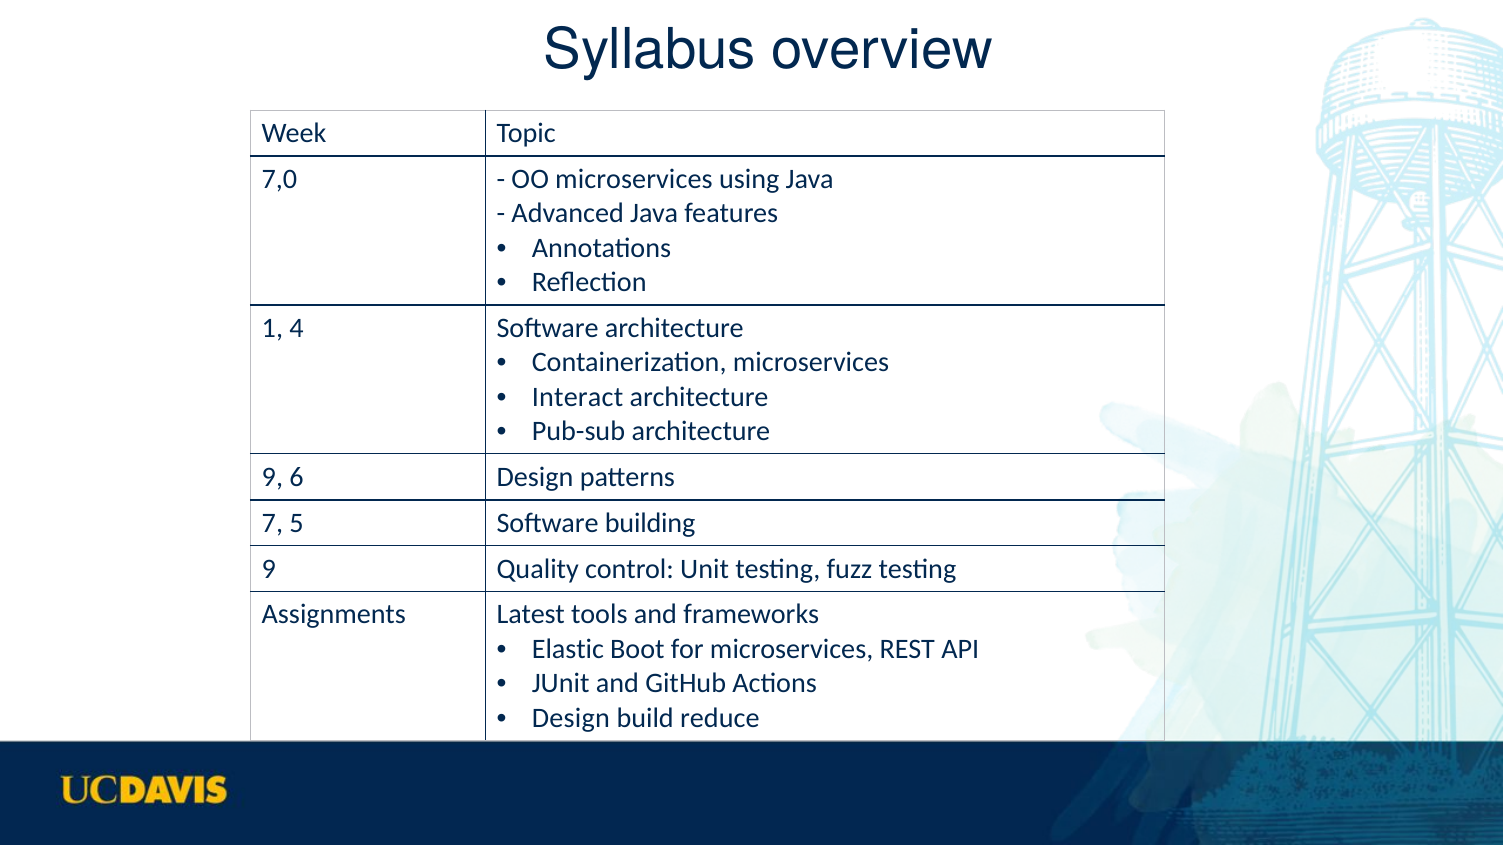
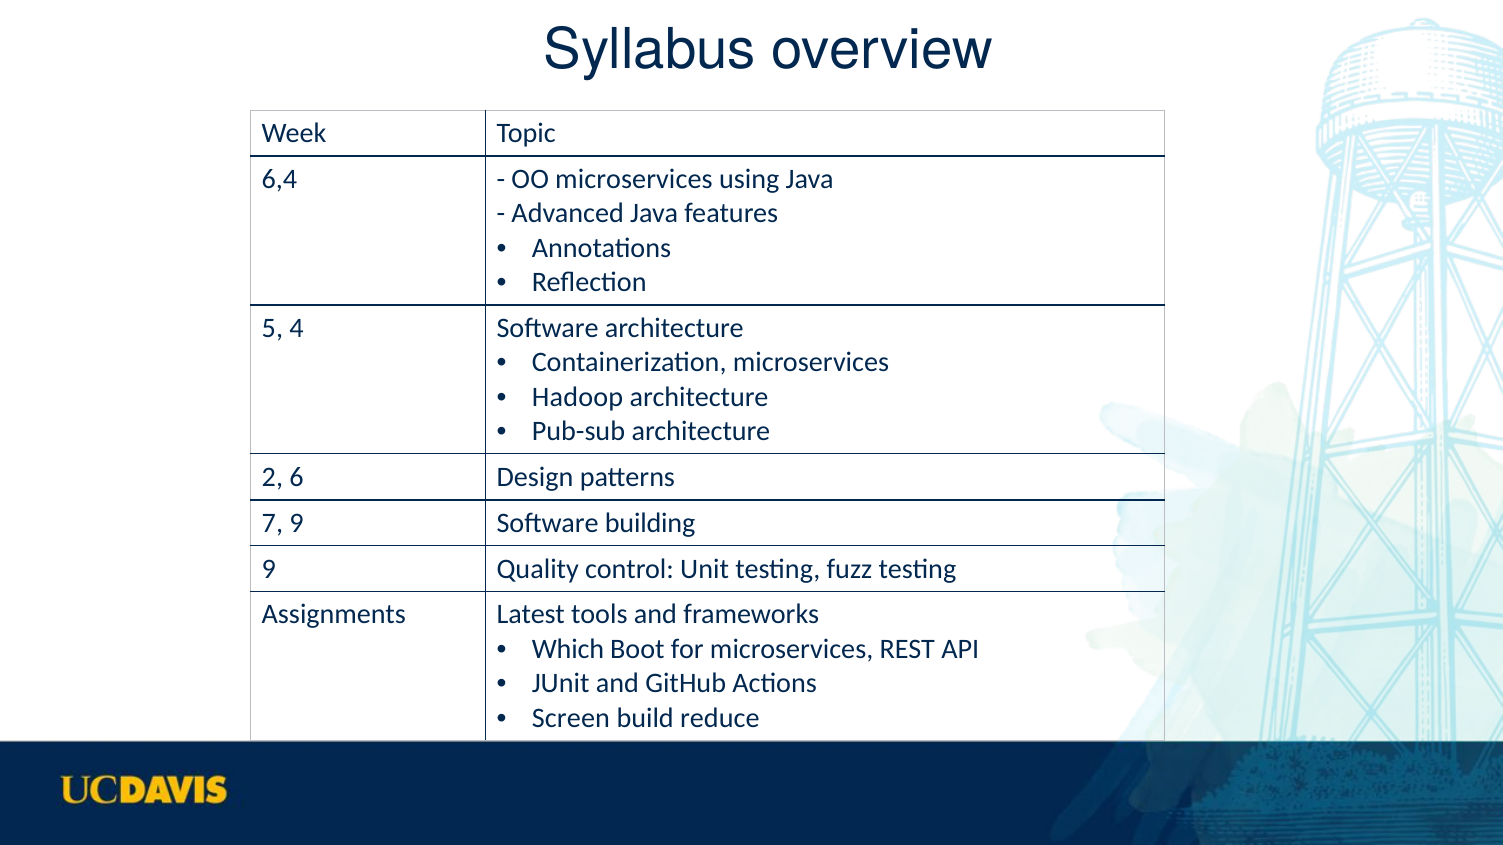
7,0: 7,0 -> 6,4
1: 1 -> 5
Interact: Interact -> Hadoop
9 at (272, 477): 9 -> 2
7 5: 5 -> 9
Elastic: Elastic -> Which
Design at (571, 718): Design -> Screen
